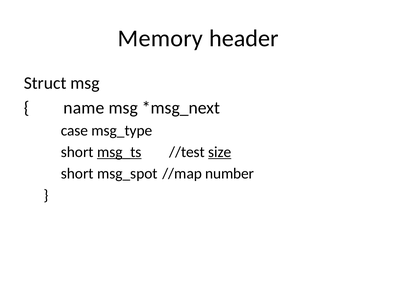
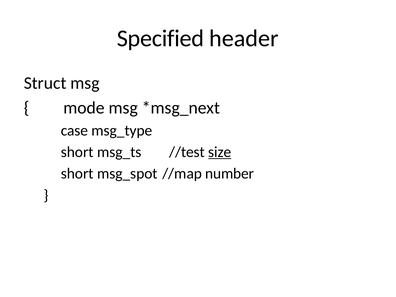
Memory: Memory -> Specified
name: name -> mode
msg_ts underline: present -> none
